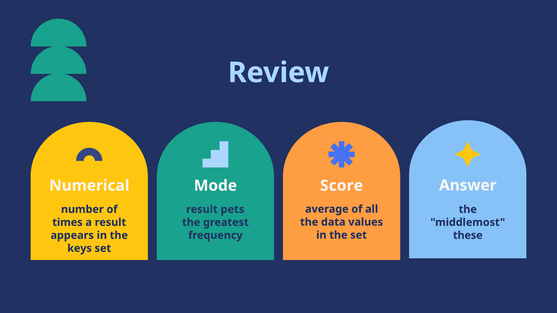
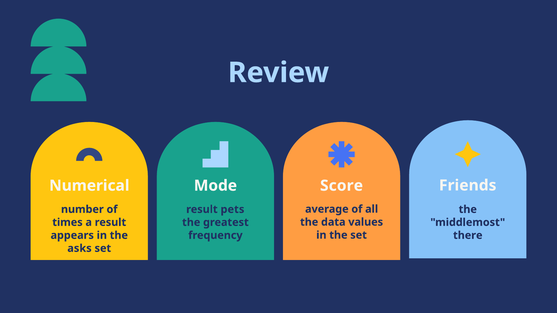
Answer: Answer -> Friends
these: these -> there
keys: keys -> asks
